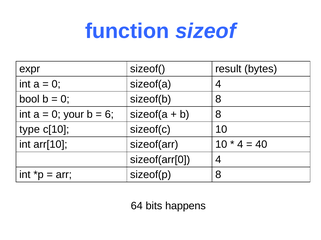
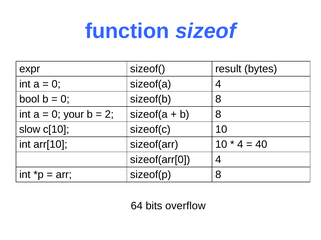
6: 6 -> 2
type: type -> slow
happens: happens -> overflow
